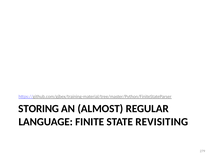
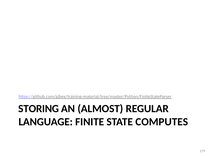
REVISITING: REVISITING -> COMPUTES
